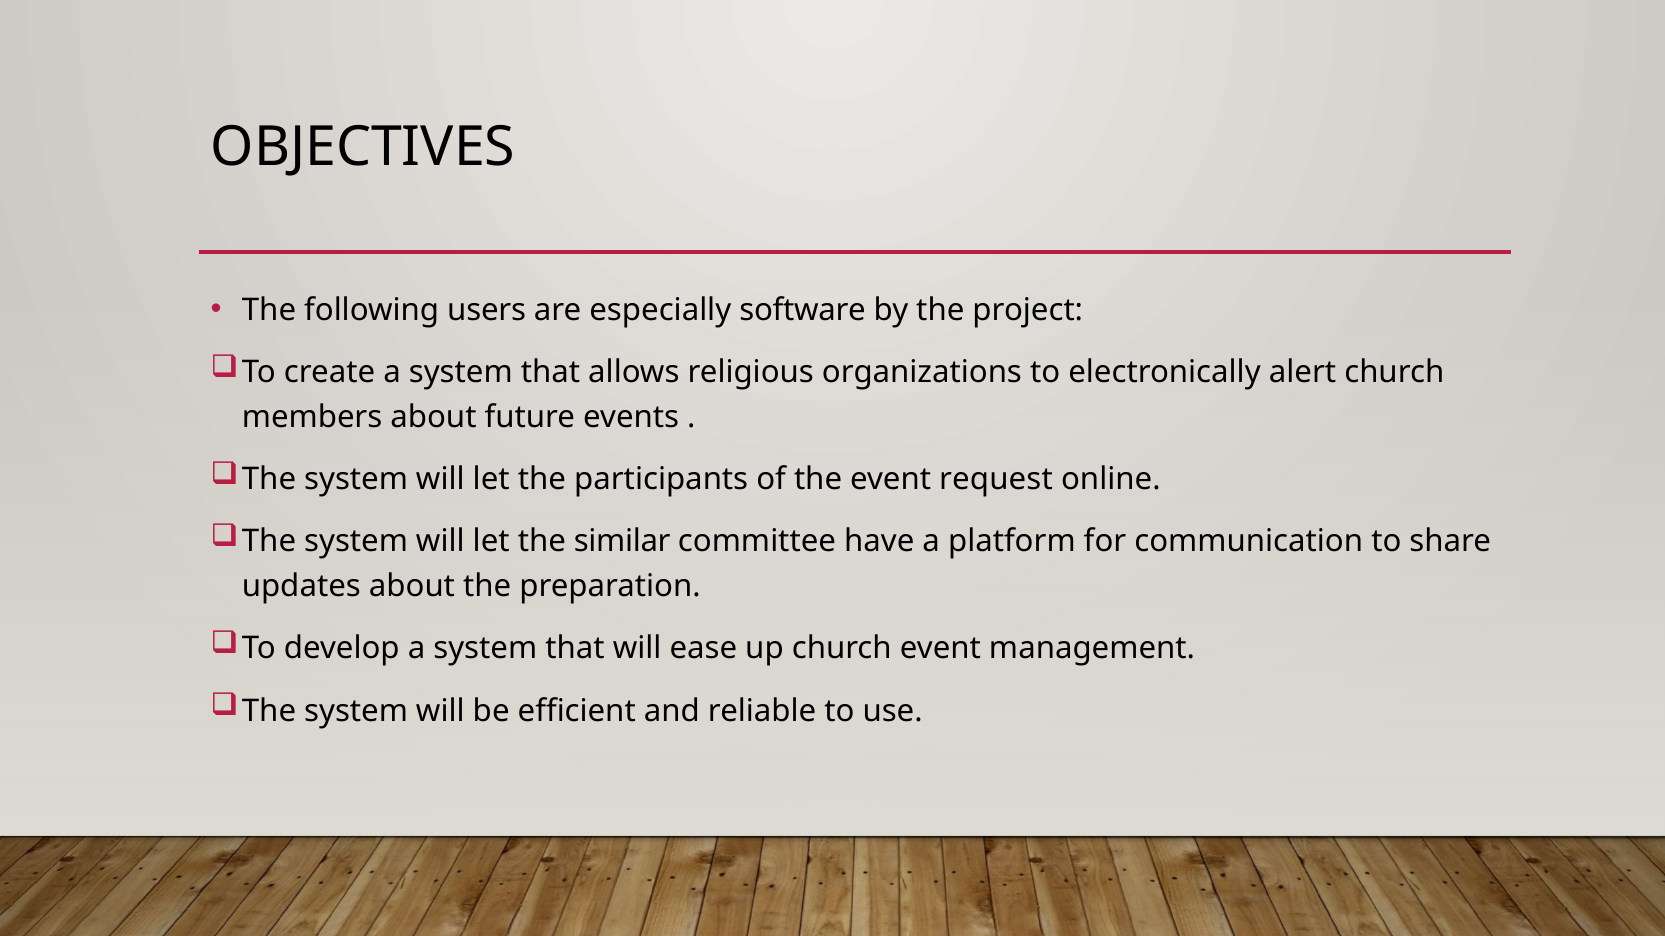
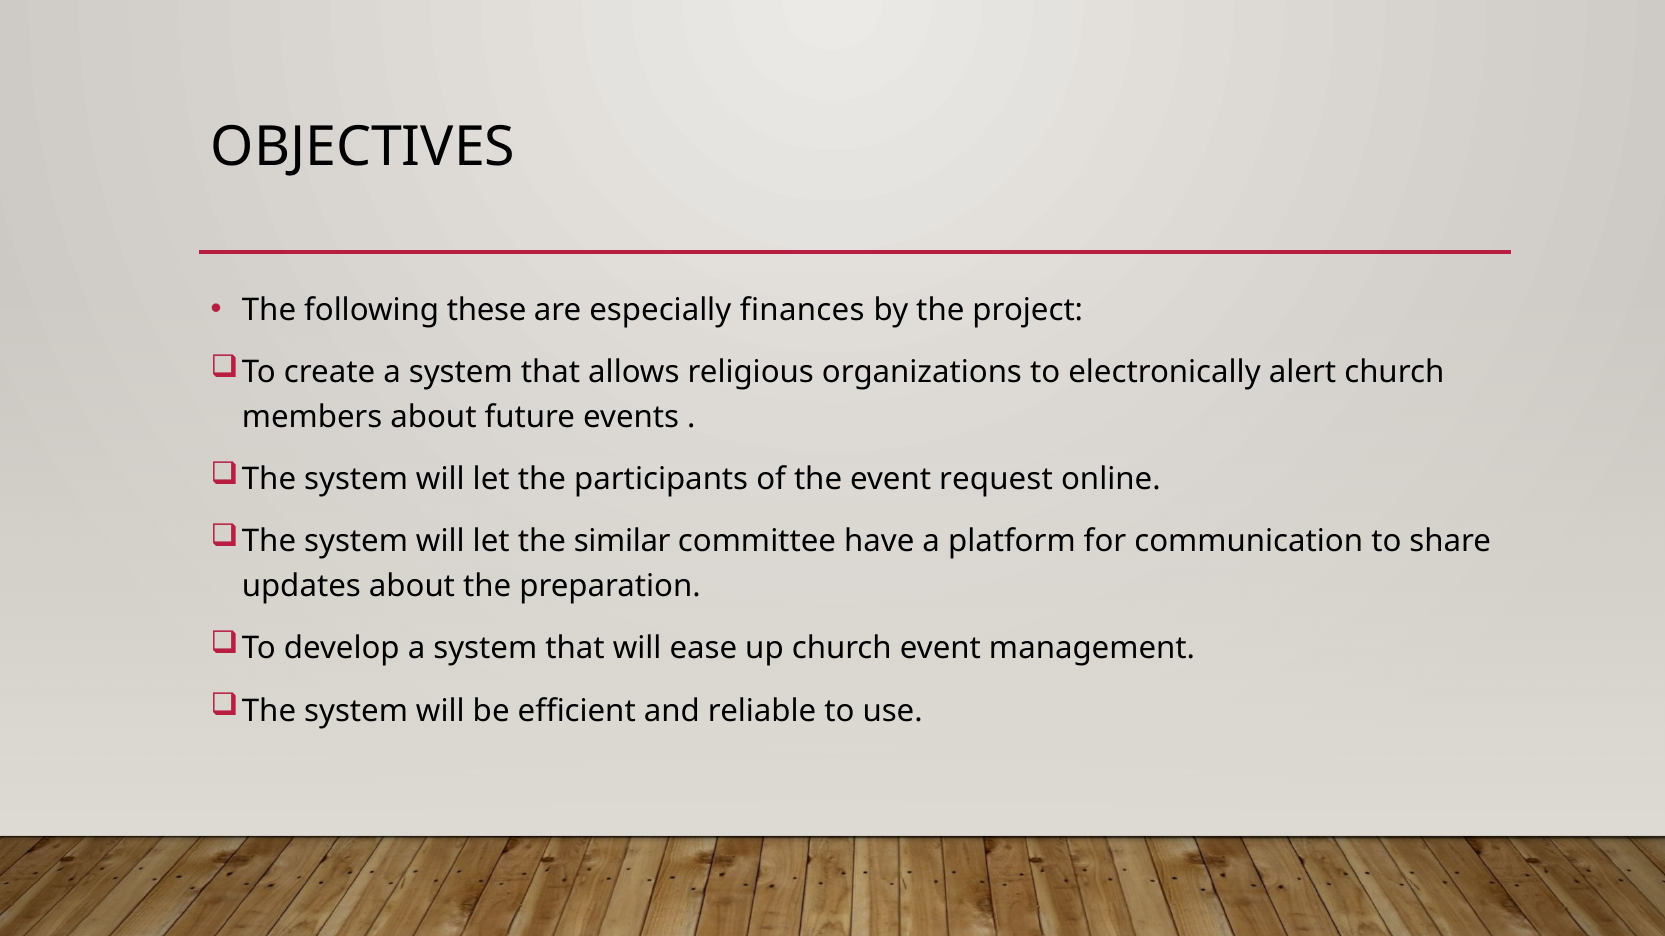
users: users -> these
software: software -> finances
